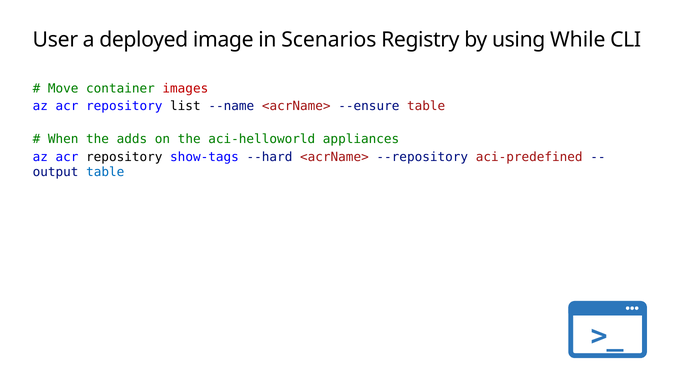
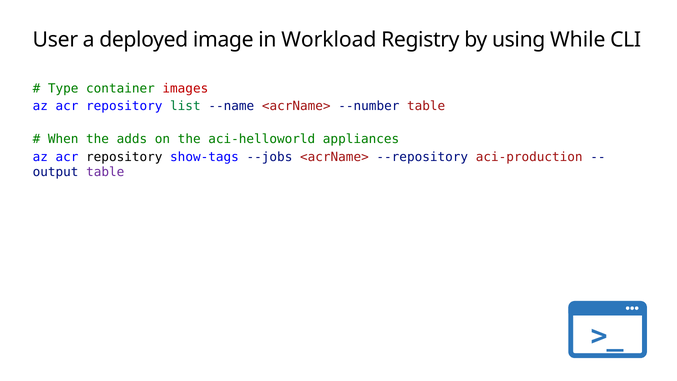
Scenarios: Scenarios -> Workload
Move: Move -> Type
list colour: black -> green
--ensure: --ensure -> --number
--hard: --hard -> --jobs
aci-predefined: aci-predefined -> aci-production
table at (105, 172) colour: blue -> purple
